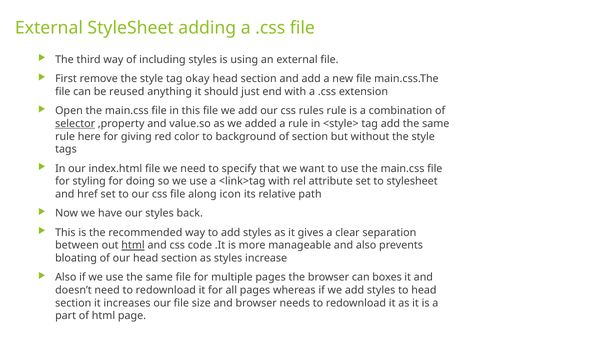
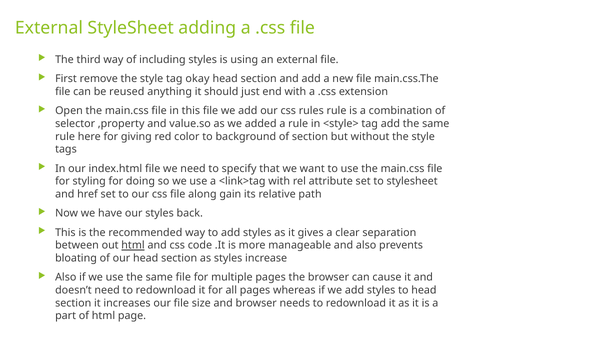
selector underline: present -> none
icon: icon -> gain
boxes: boxes -> cause
